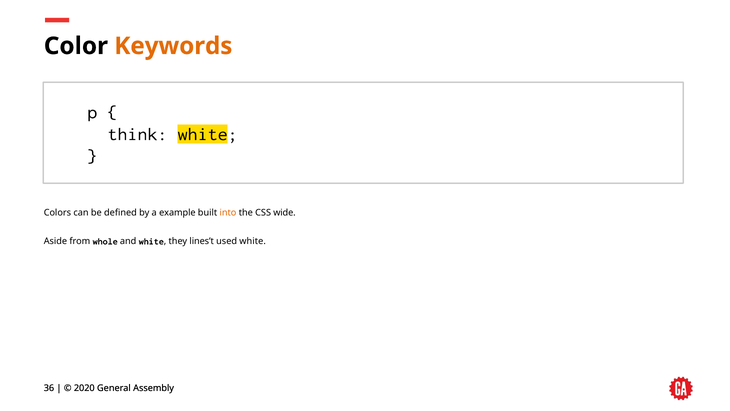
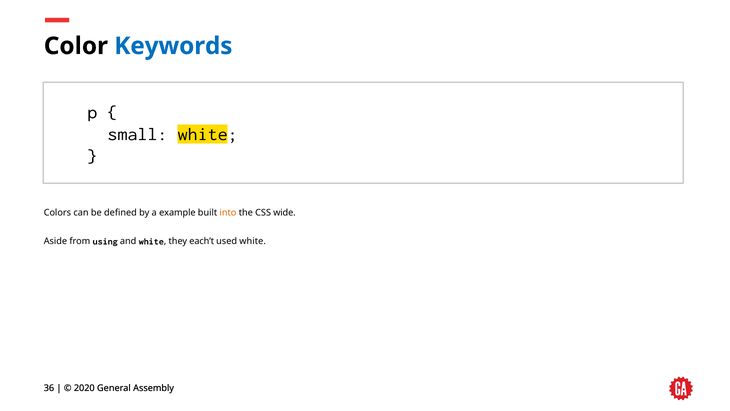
Keywords colour: orange -> blue
think: think -> small
whole: whole -> using
lines’t: lines’t -> each’t
